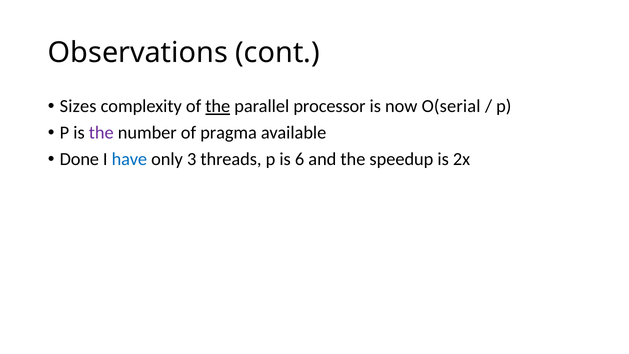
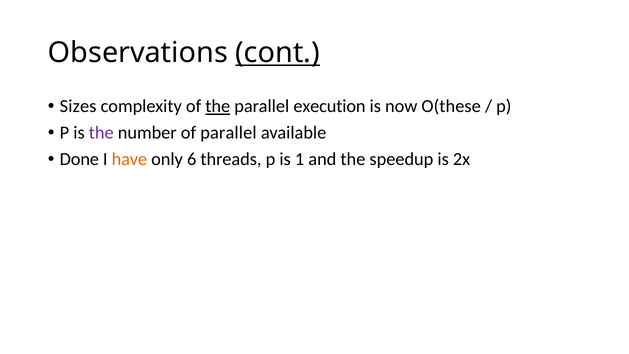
cont underline: none -> present
processor: processor -> execution
O(serial: O(serial -> O(these
of pragma: pragma -> parallel
have colour: blue -> orange
3: 3 -> 6
6: 6 -> 1
